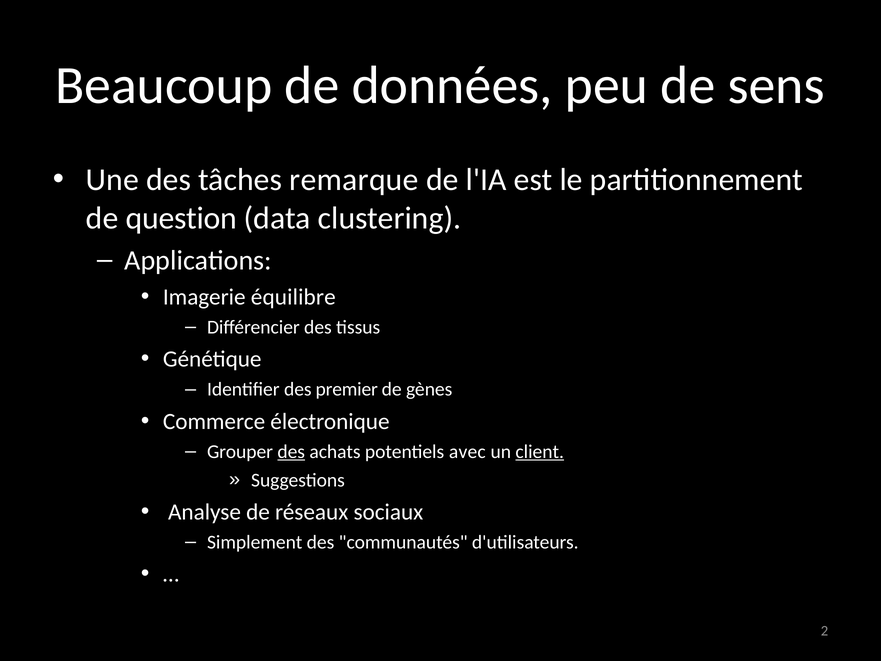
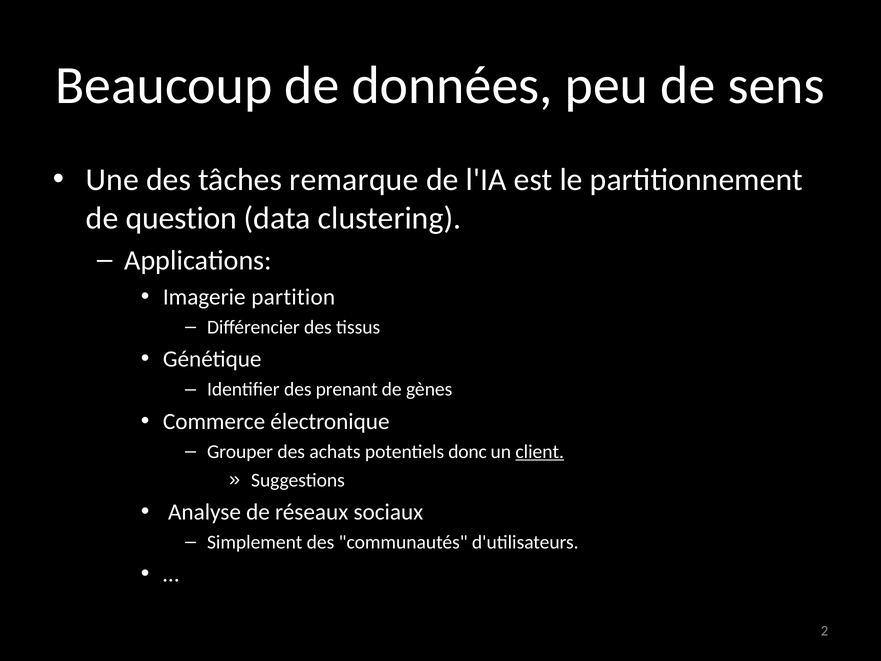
équilibre: équilibre -> partition
premier: premier -> prenant
des at (291, 451) underline: present -> none
avec: avec -> donc
